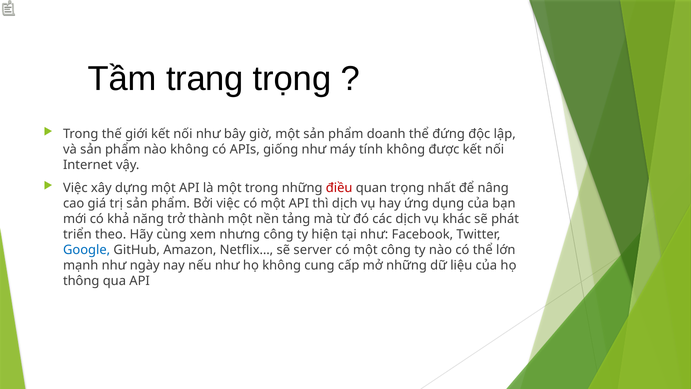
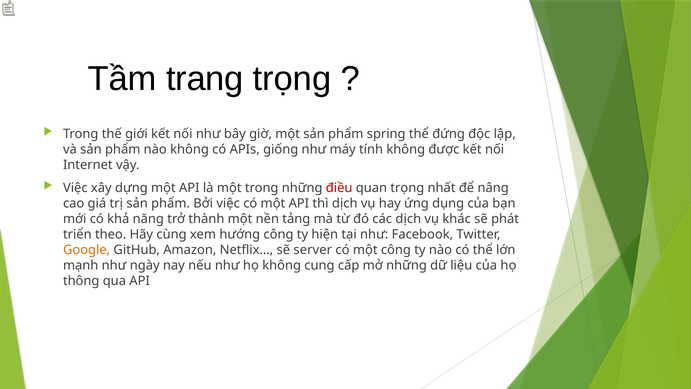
doanh: doanh -> spring
nhưng: nhưng -> hướng
Google colour: blue -> orange
